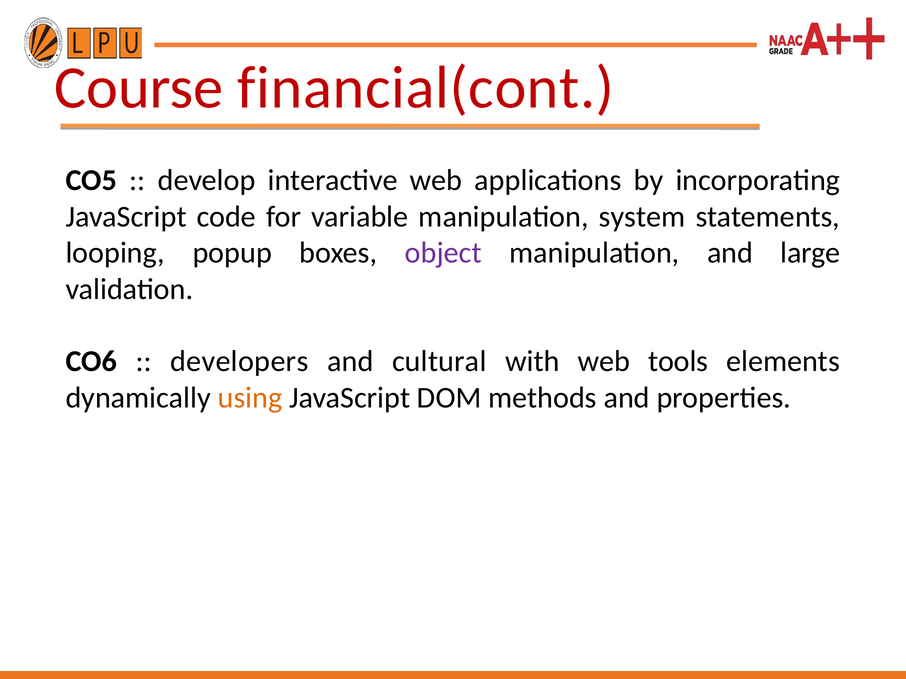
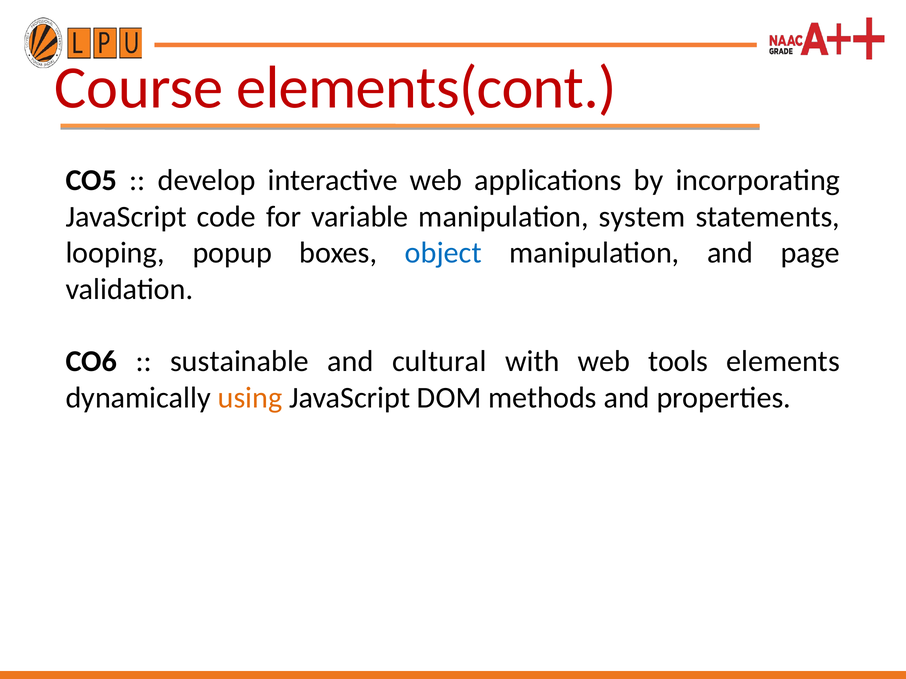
financial(cont: financial(cont -> elements(cont
object colour: purple -> blue
large: large -> page
developers: developers -> sustainable
